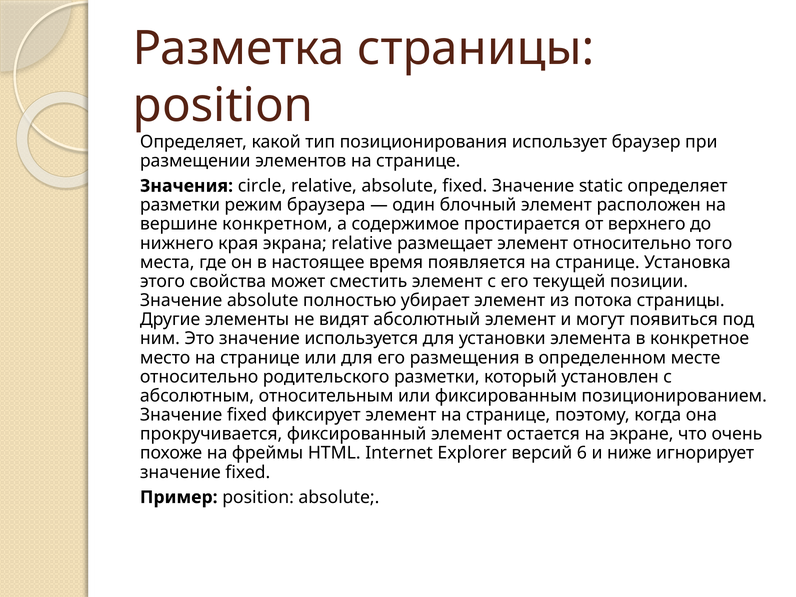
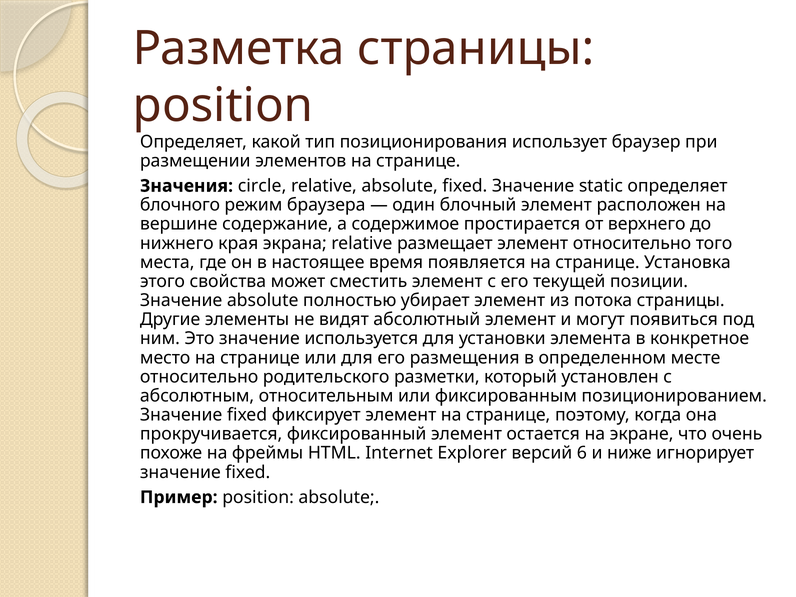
разметки at (180, 205): разметки -> блочного
конкретном: конкретном -> содержание
